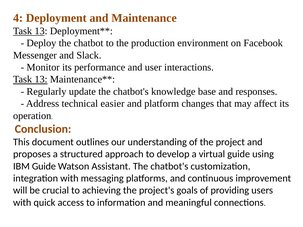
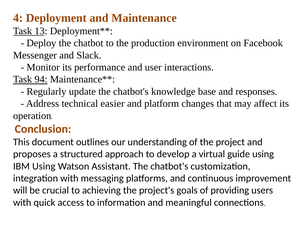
13 at (41, 80): 13 -> 94
IBM Guide: Guide -> Using
